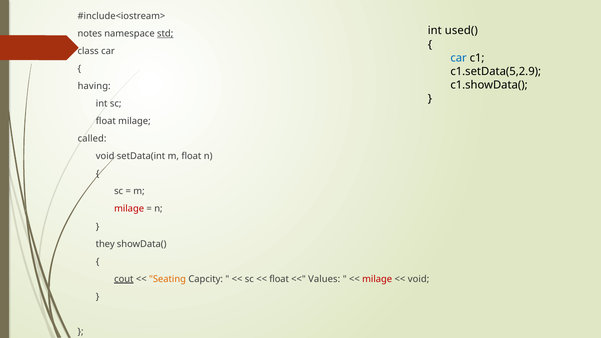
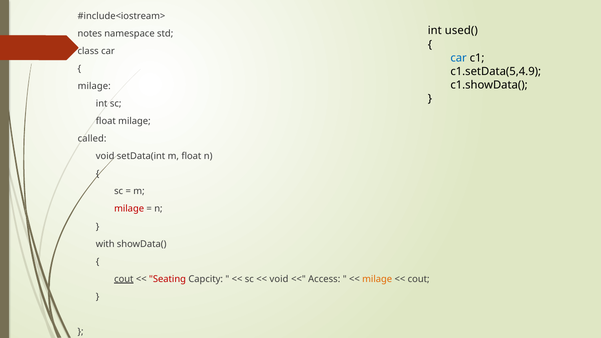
std underline: present -> none
c1.setData(5,2.9: c1.setData(5,2.9 -> c1.setData(5,4.9
having at (94, 86): having -> milage
they: they -> with
Seating colour: orange -> red
float at (279, 279): float -> void
Values: Values -> Access
milage at (377, 279) colour: red -> orange
void at (419, 279): void -> cout
